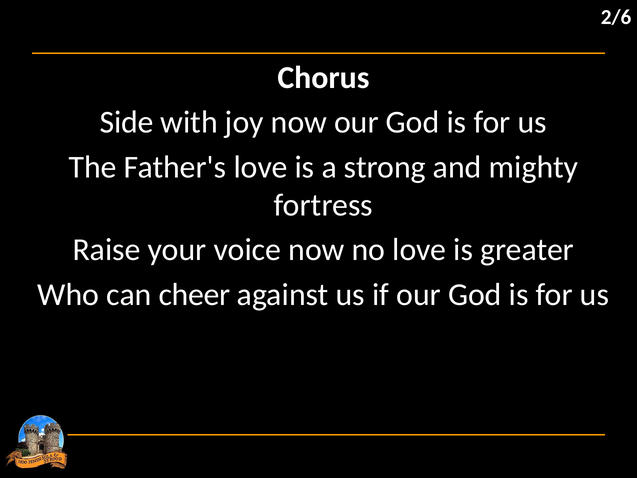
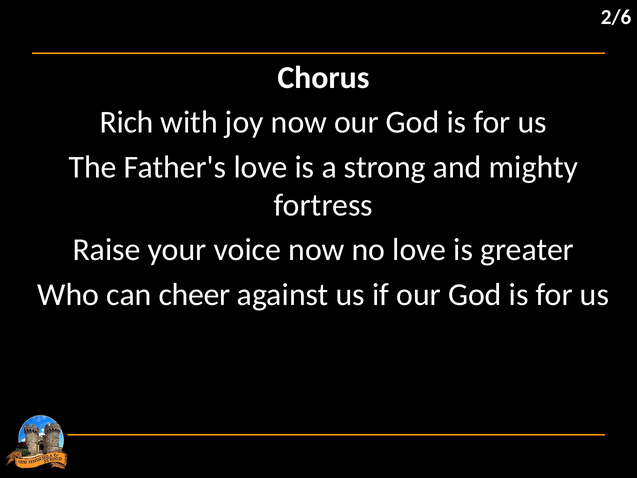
Side: Side -> Rich
